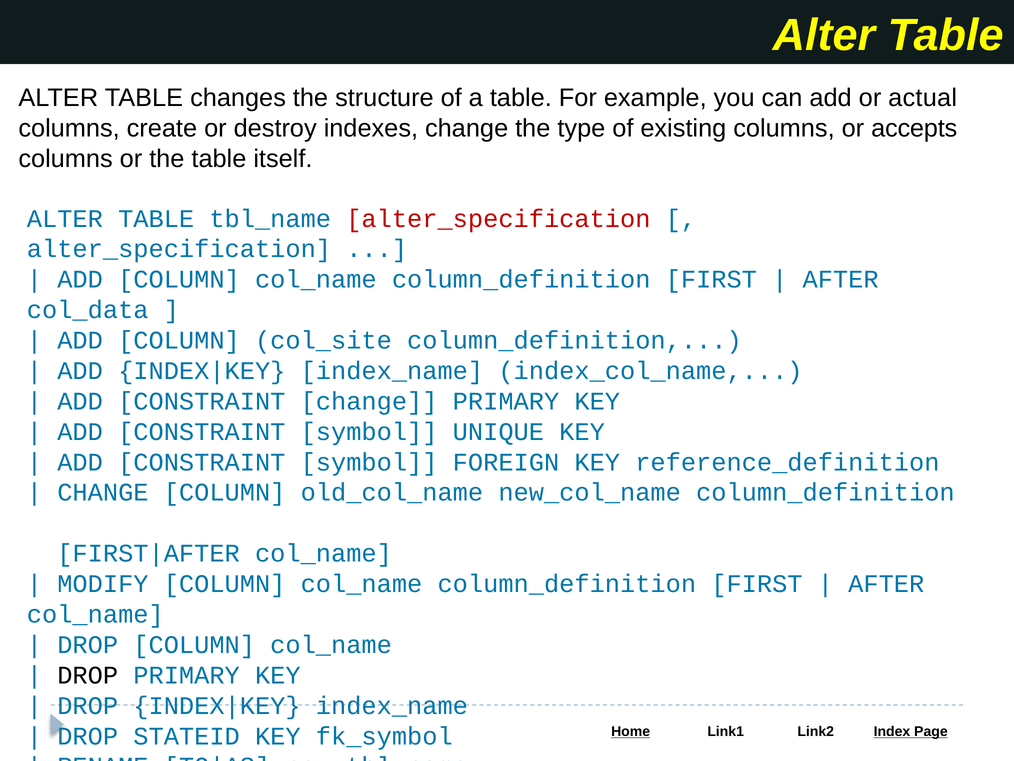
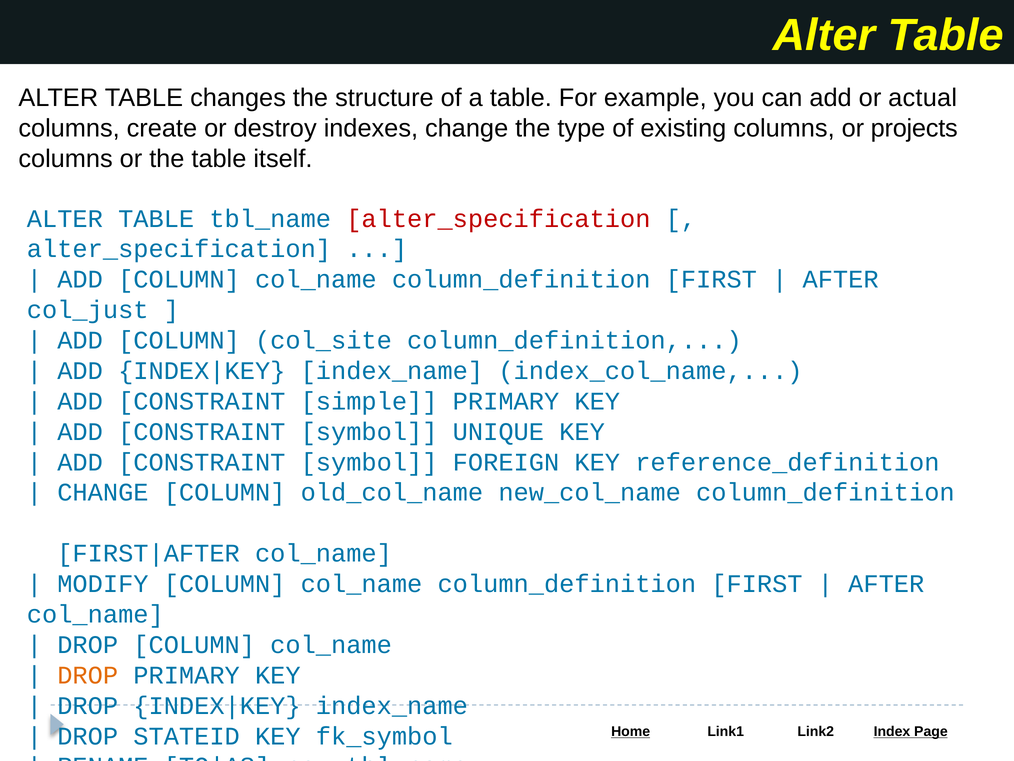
accepts: accepts -> projects
col_data: col_data -> col_just
CONSTRAINT change: change -> simple
DROP at (88, 675) colour: black -> orange
